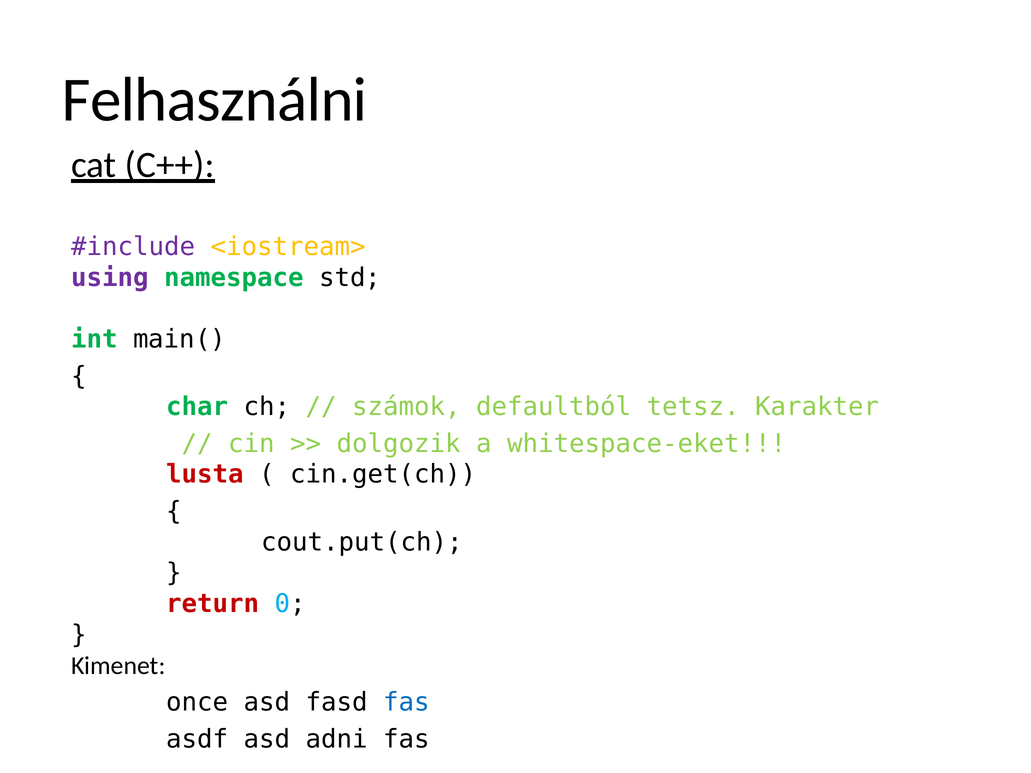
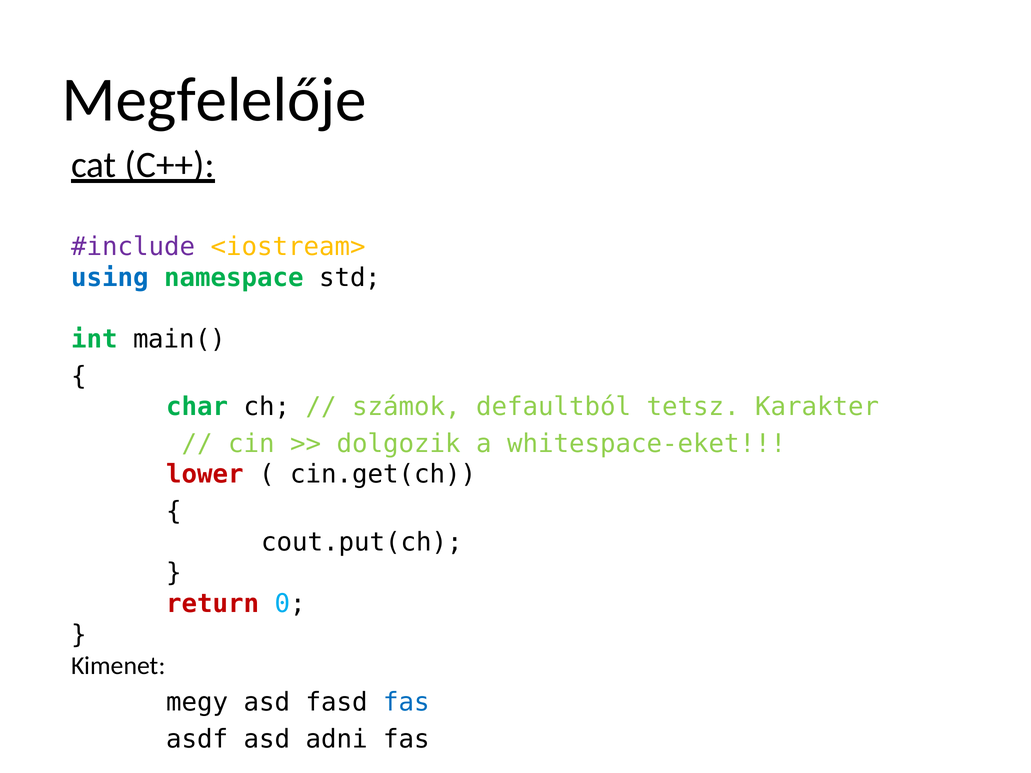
Felhasználni: Felhasználni -> Megfelelője
using colour: purple -> blue
lusta: lusta -> lower
once: once -> megy
